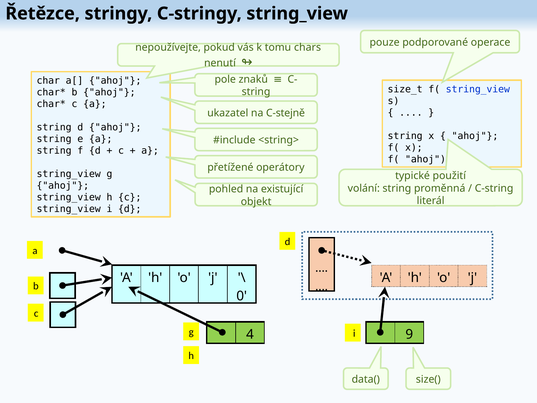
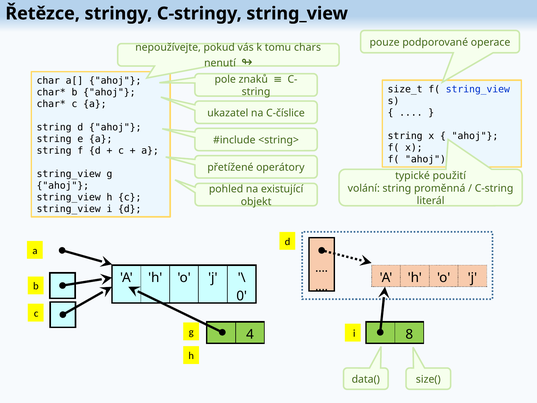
C-stejně: C-stejně -> C-číslice
9: 9 -> 8
